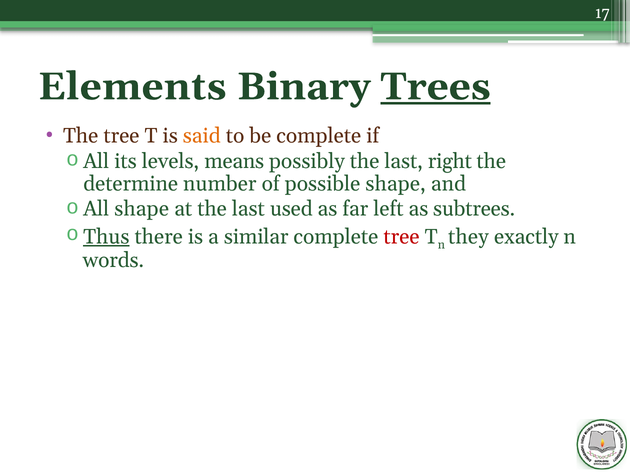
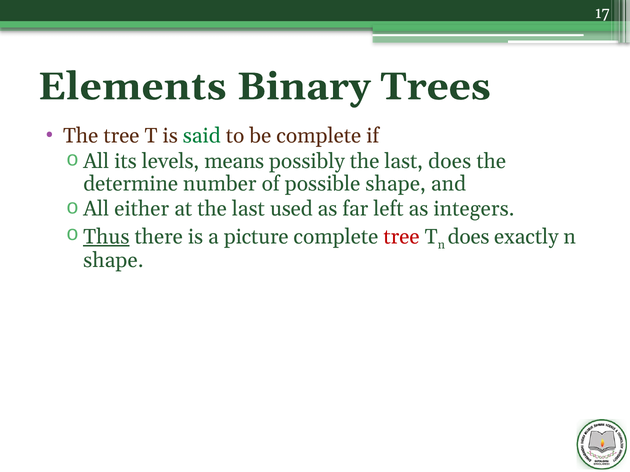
Trees underline: present -> none
said colour: orange -> green
last right: right -> does
All shape: shape -> either
subtrees: subtrees -> integers
similar: similar -> picture
n they: they -> does
words at (114, 260): words -> shape
